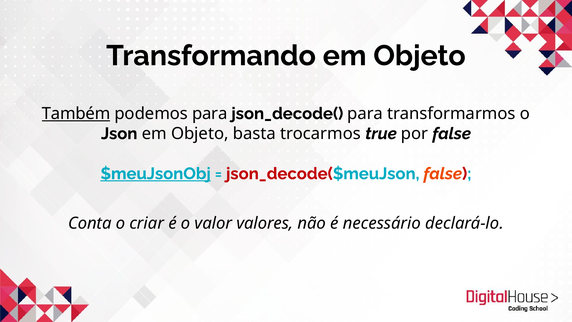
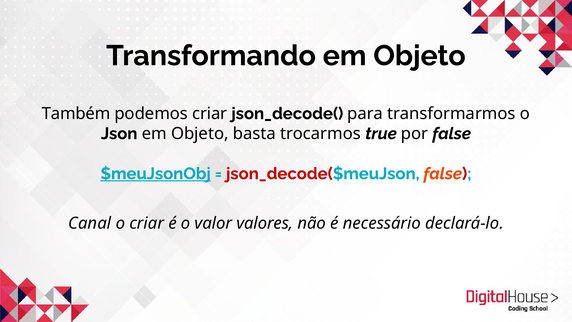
Também underline: present -> none
podemos para: para -> criar
Conta: Conta -> Canal
